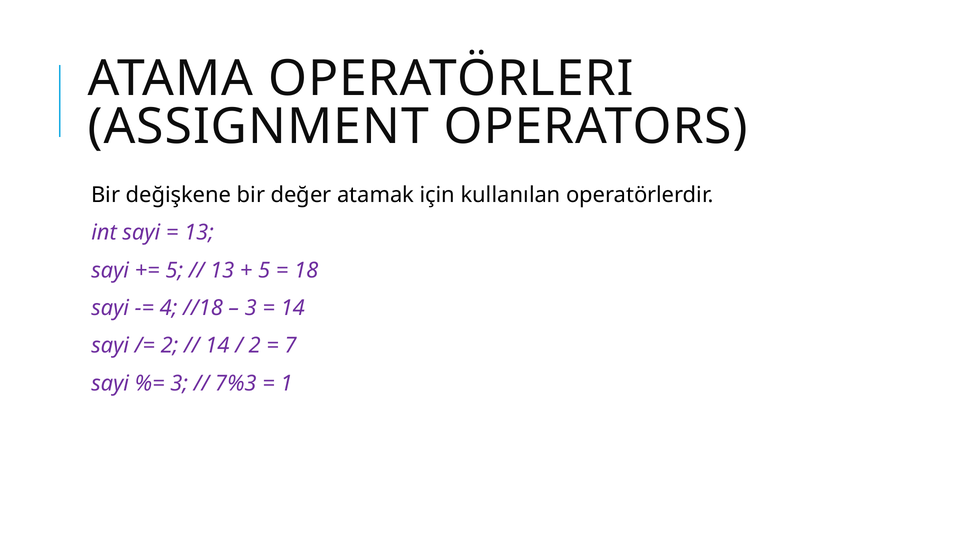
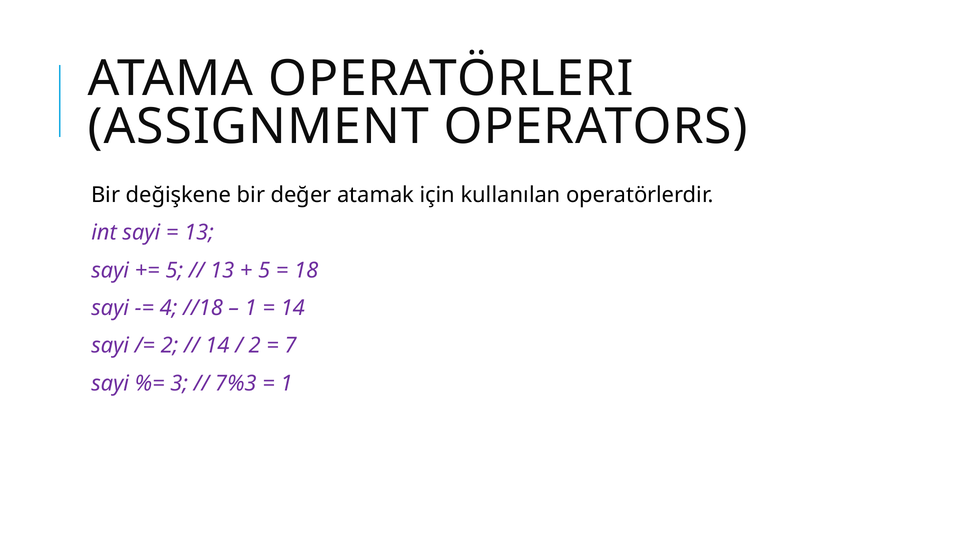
3 at (251, 308): 3 -> 1
